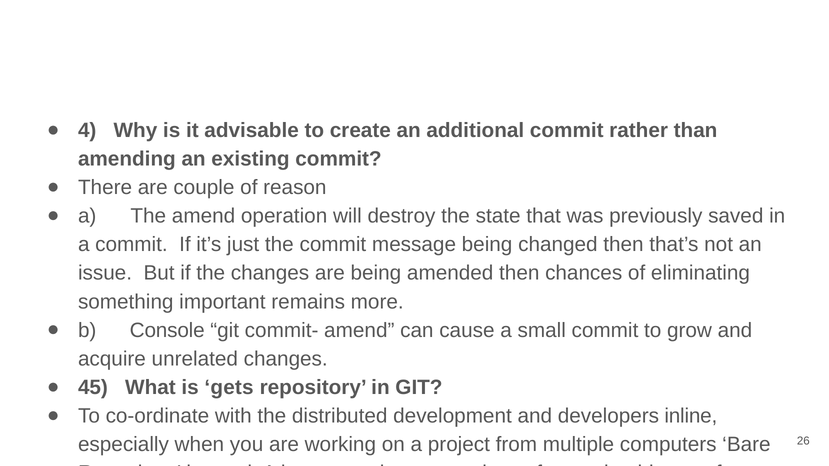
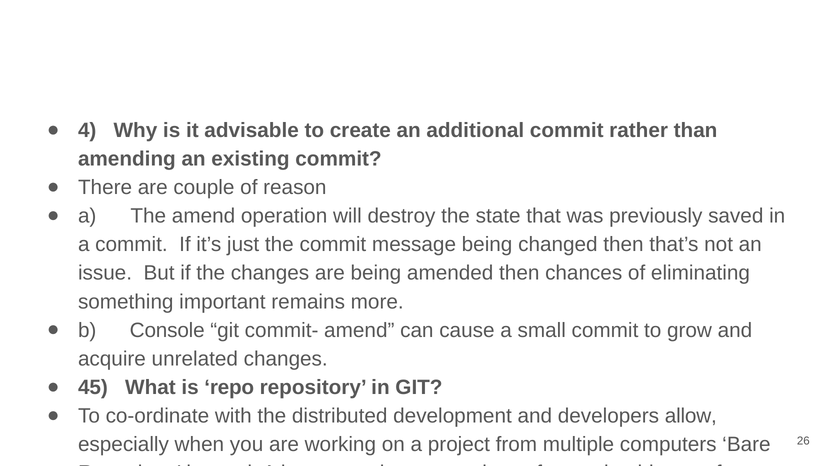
gets: gets -> repo
inline: inline -> allow
